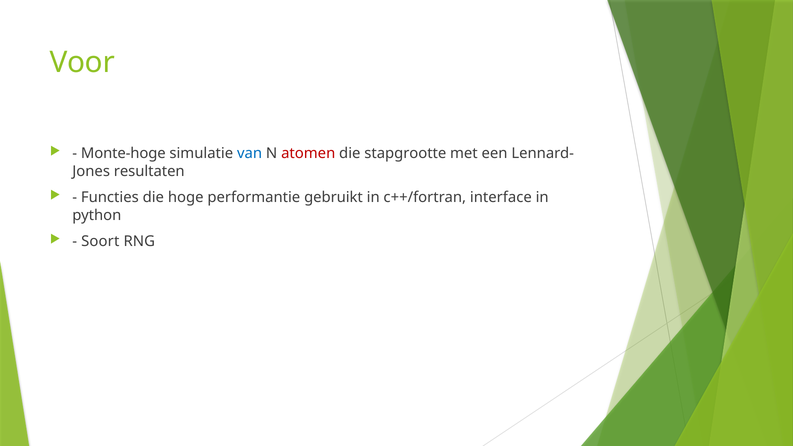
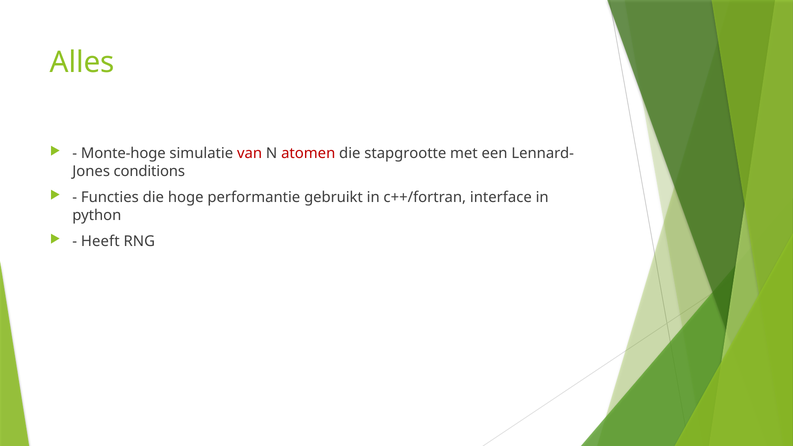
Voor: Voor -> Alles
van colour: blue -> red
resultaten: resultaten -> conditions
Soort: Soort -> Heeft
